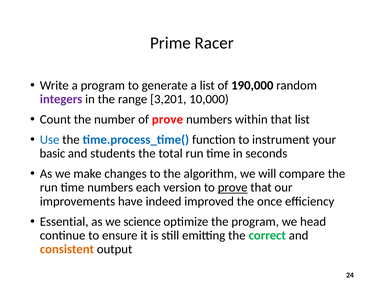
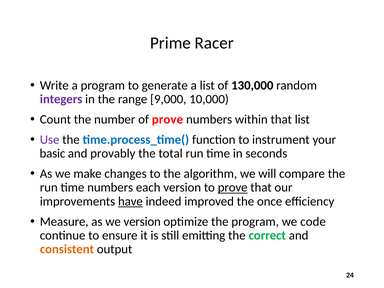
190,000: 190,000 -> 130,000
3,201: 3,201 -> 9,000
Use colour: blue -> purple
students: students -> provably
have underline: none -> present
Essential: Essential -> Measure
we science: science -> version
head: head -> code
